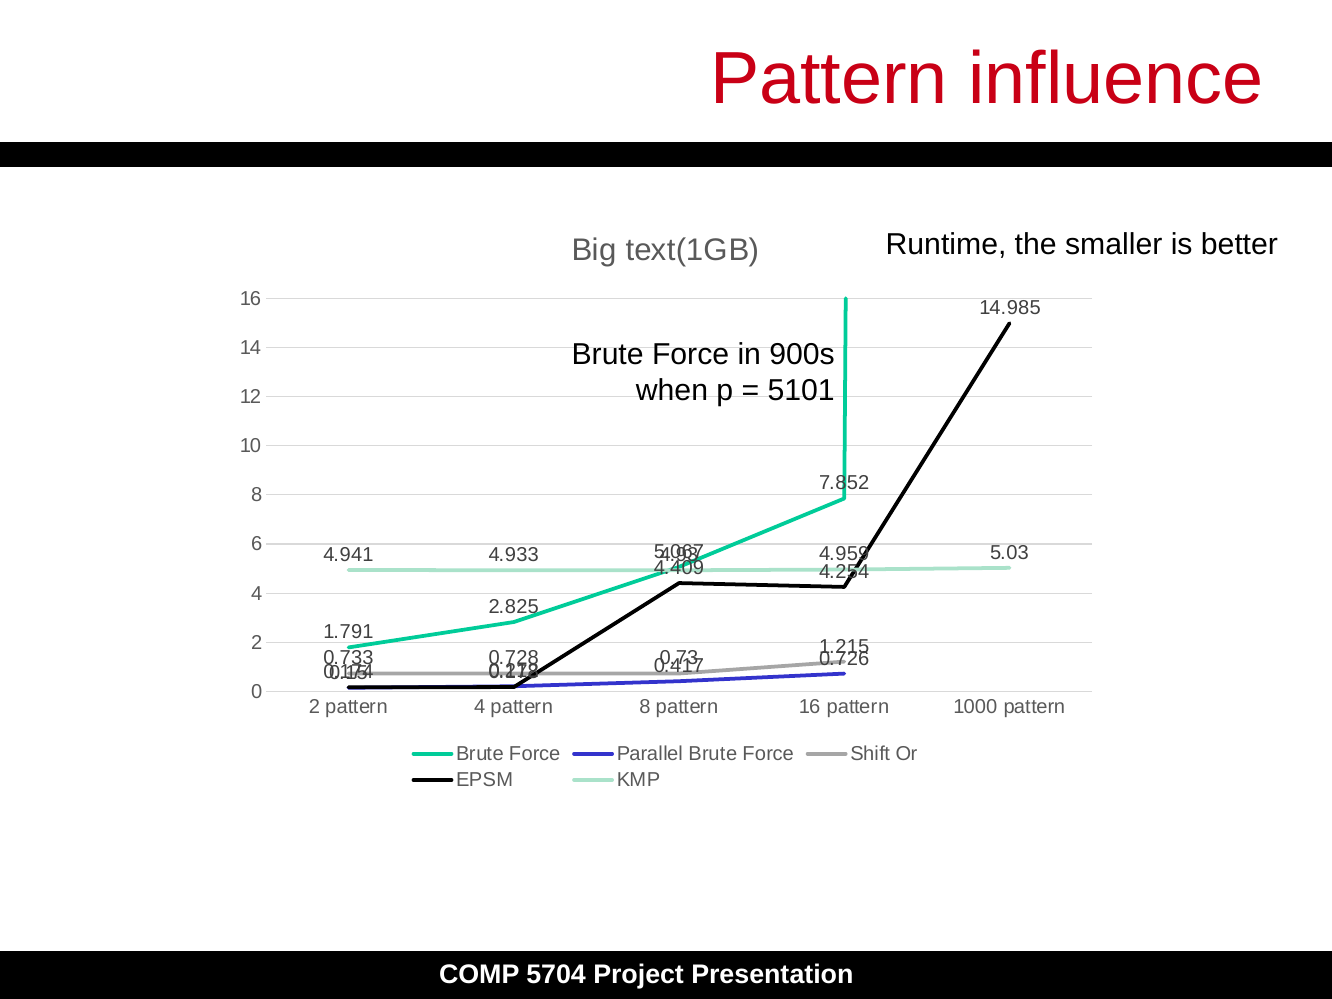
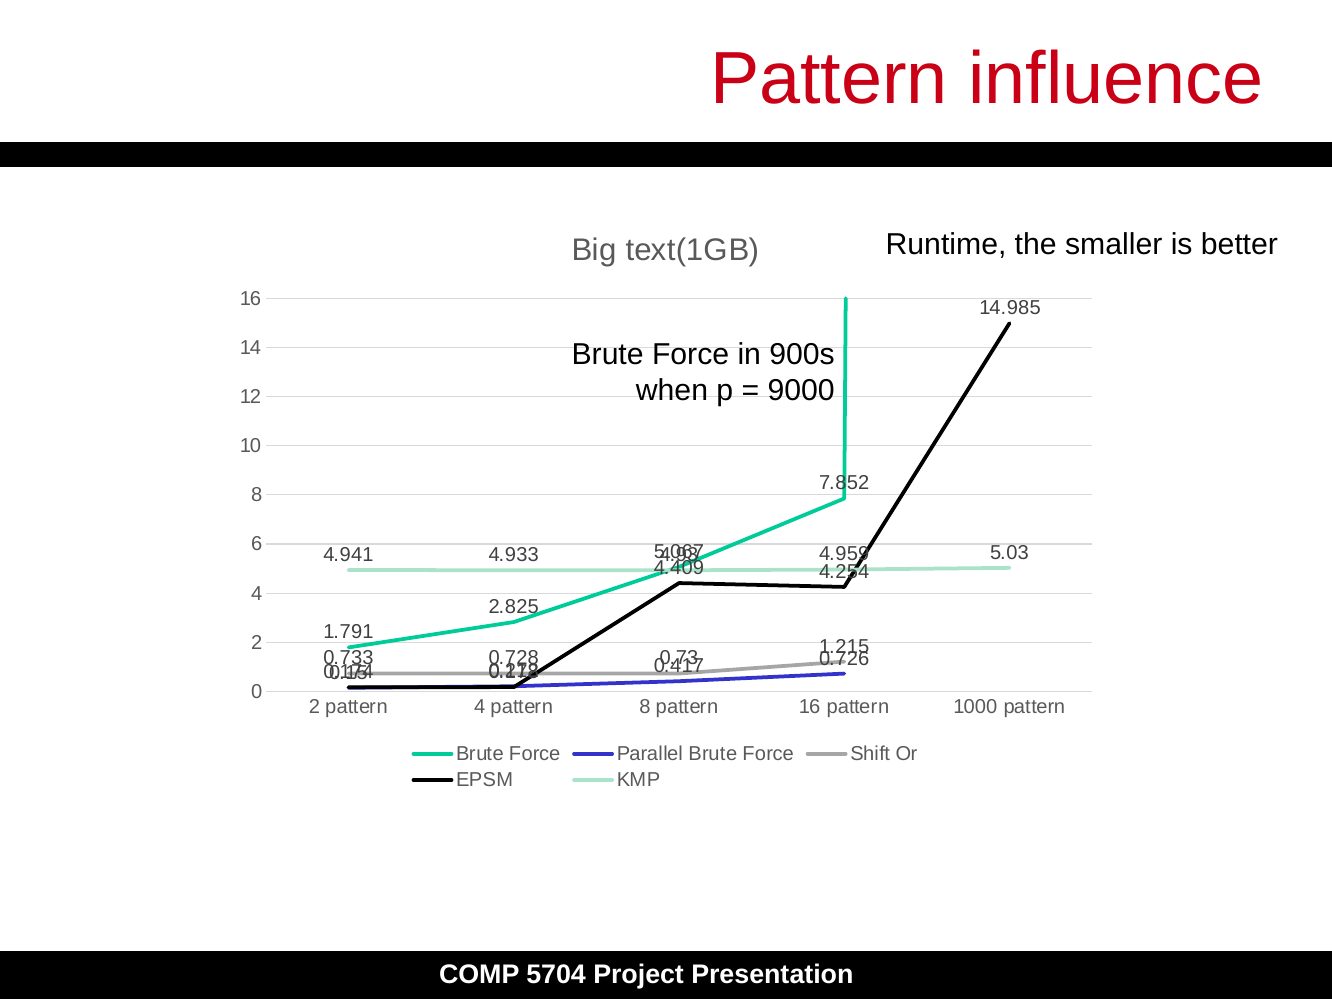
5101: 5101 -> 9000
